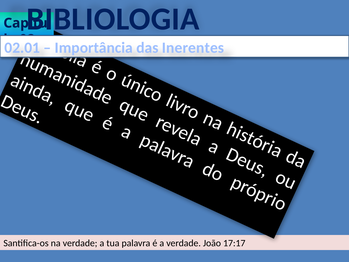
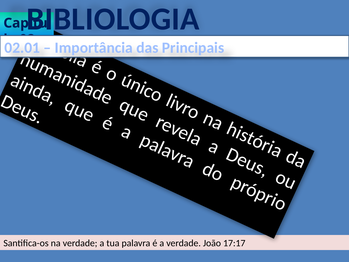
Inerentes: Inerentes -> Principais
